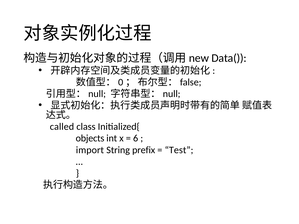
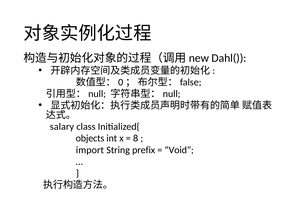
Data(: Data( -> Dahl(
called: called -> salary
6: 6 -> 8
Test: Test -> Void
